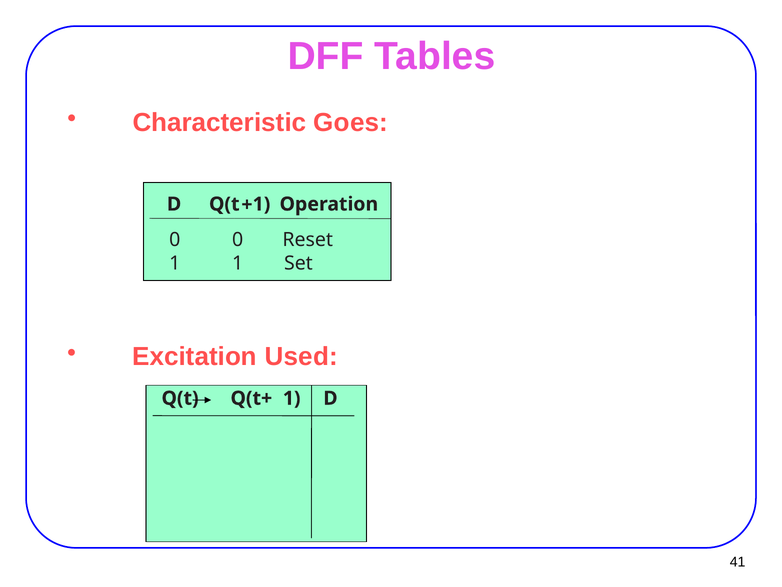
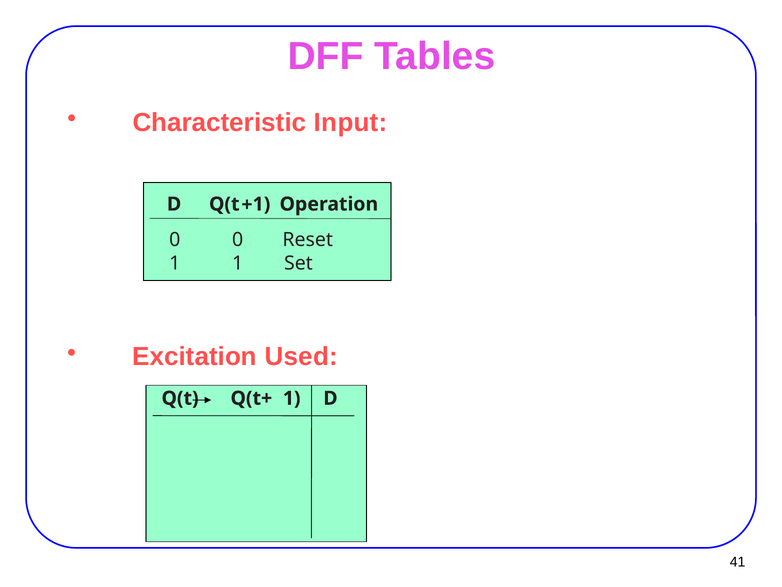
Goes: Goes -> Input
